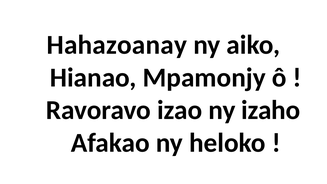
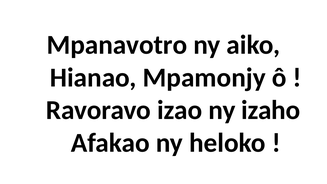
Hahazoanay: Hahazoanay -> Mpanavotro
